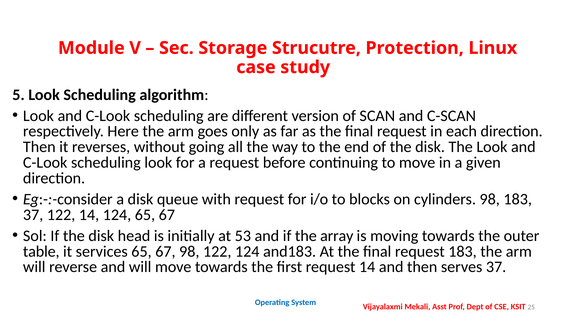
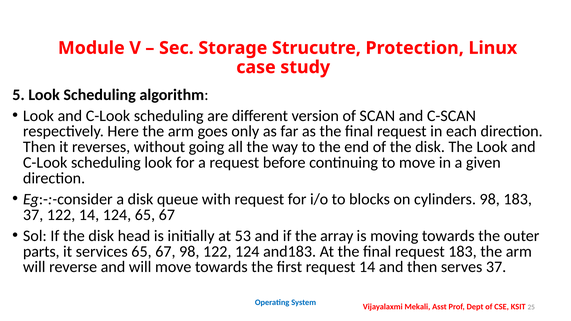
table: table -> parts
